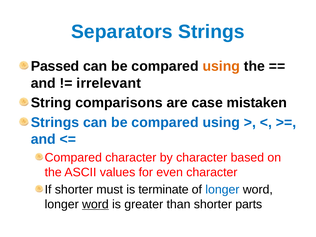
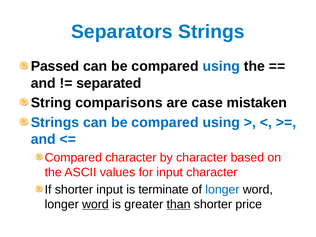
using at (221, 66) colour: orange -> blue
irrelevant: irrelevant -> separated
for even: even -> input
shorter must: must -> input
than underline: none -> present
parts: parts -> price
